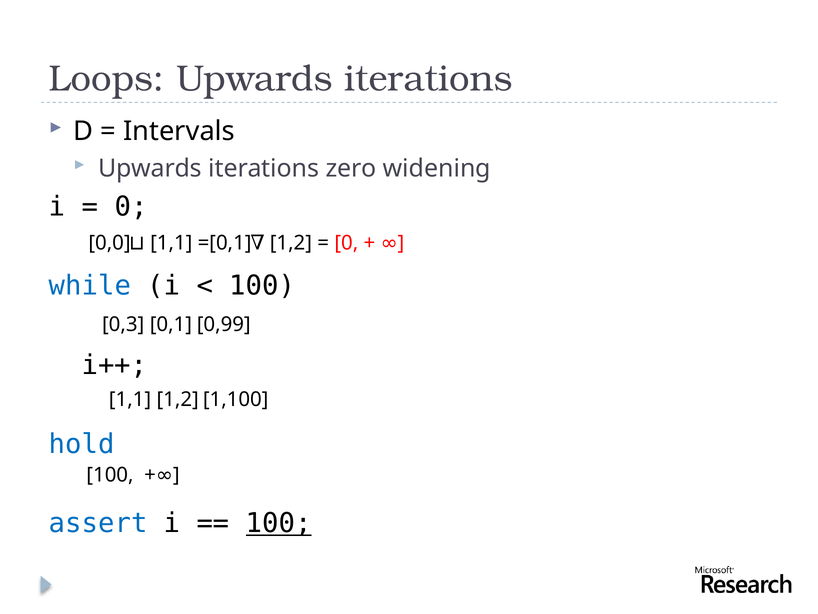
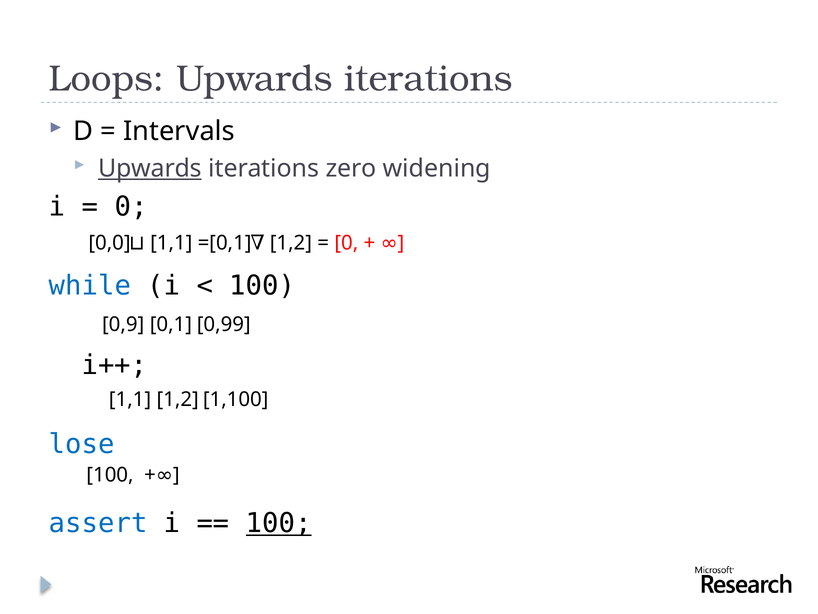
Upwards at (150, 168) underline: none -> present
0,3: 0,3 -> 0,9
hold: hold -> lose
